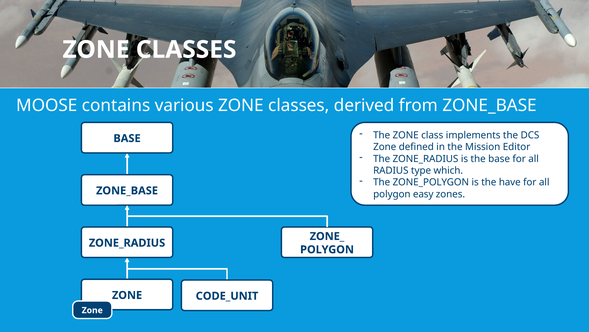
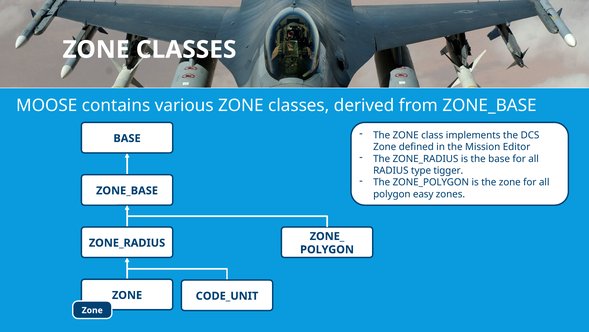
which: which -> tigger
is the have: have -> zone
